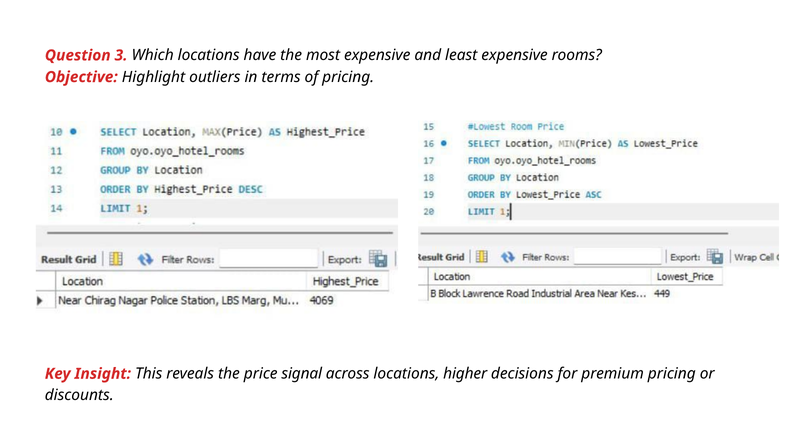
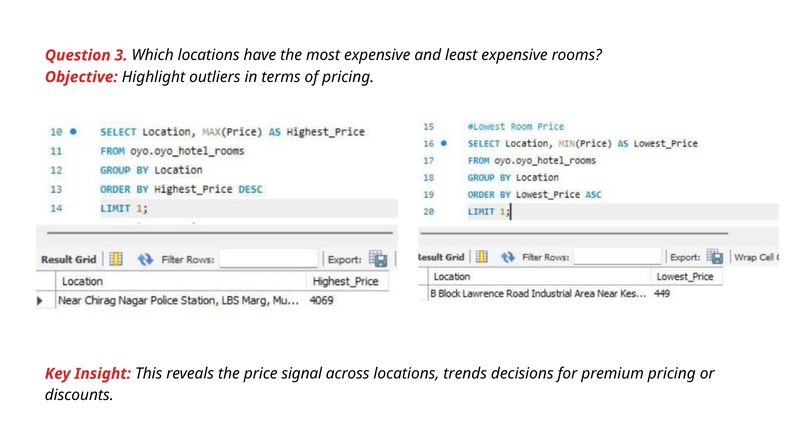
higher: higher -> trends
